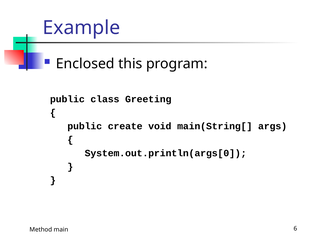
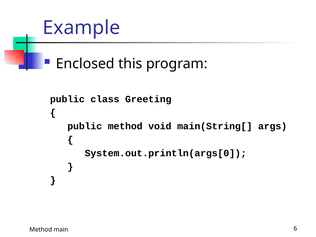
public create: create -> method
